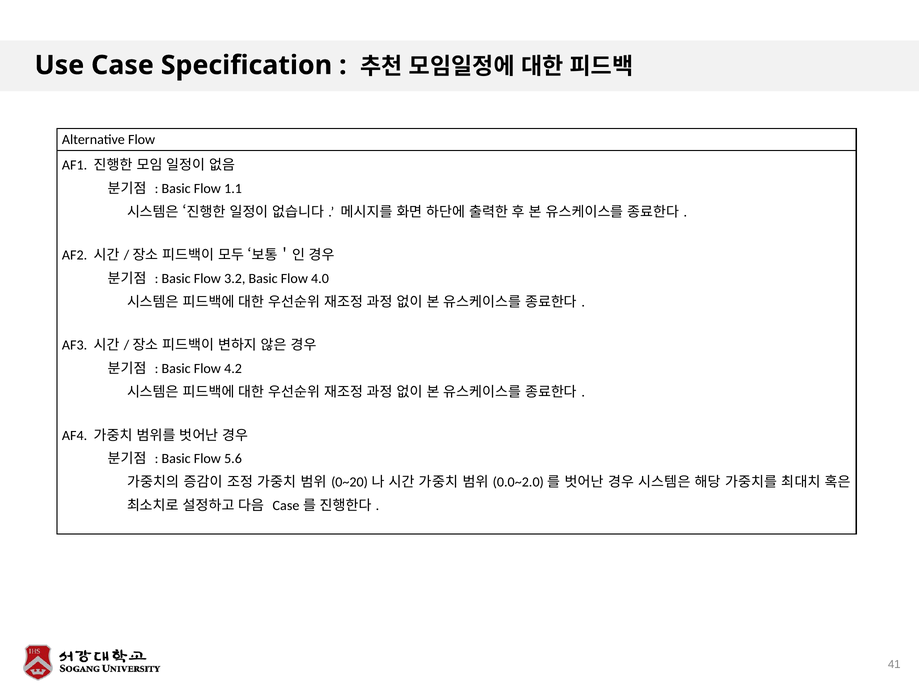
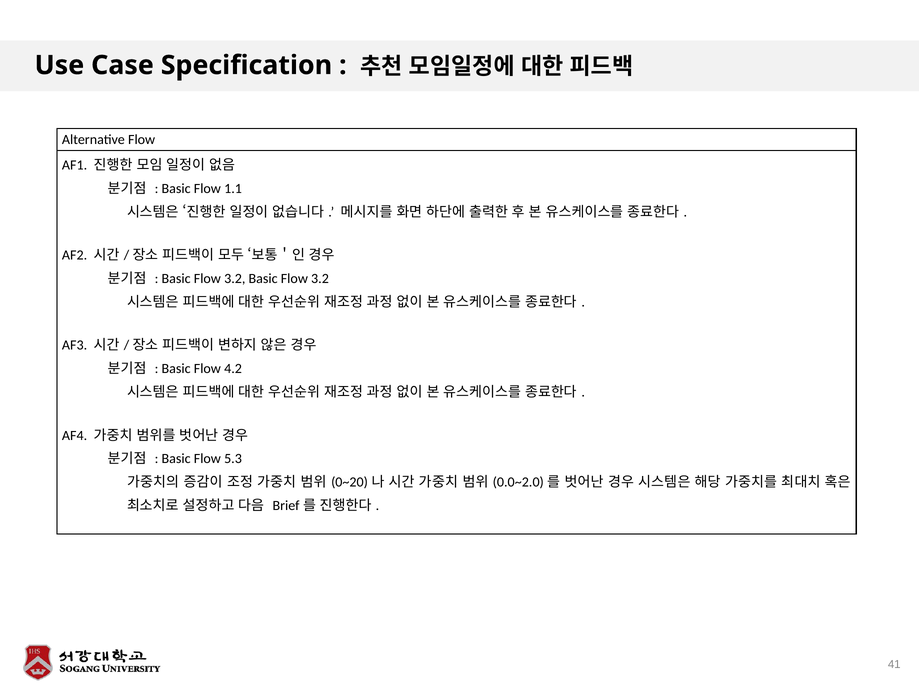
3.2 Basic Flow 4.0: 4.0 -> 3.2
5.6: 5.6 -> 5.3
Case at (286, 506): Case -> Brief
